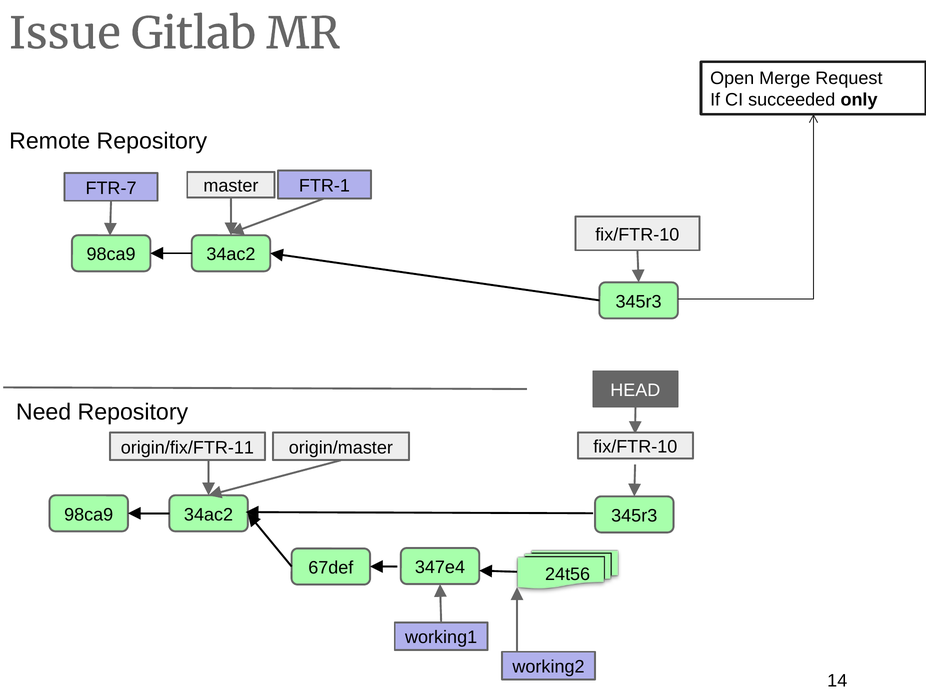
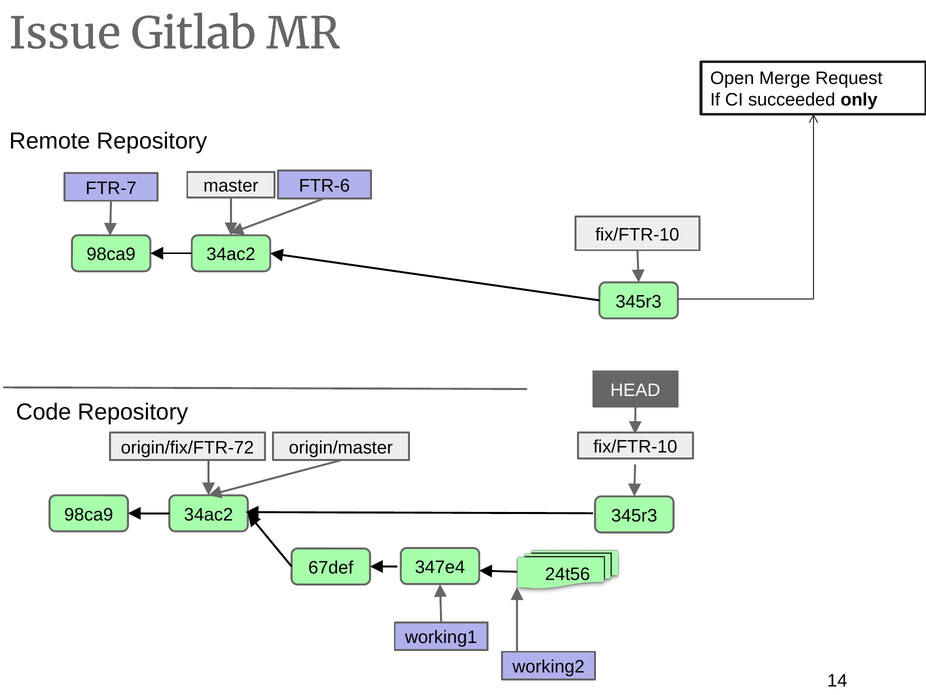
FTR-1: FTR-1 -> FTR-6
Need: Need -> Code
origin/fix/FTR-11: origin/fix/FTR-11 -> origin/fix/FTR-72
